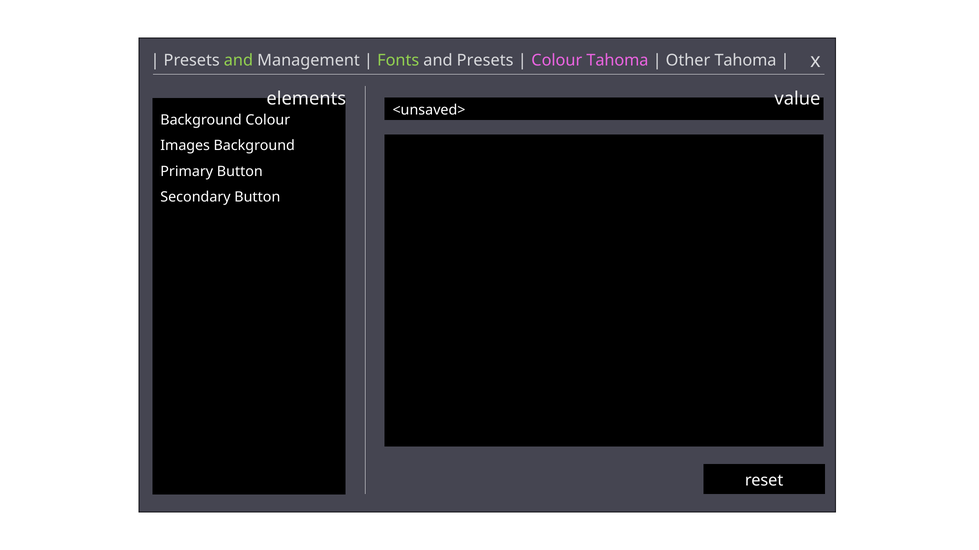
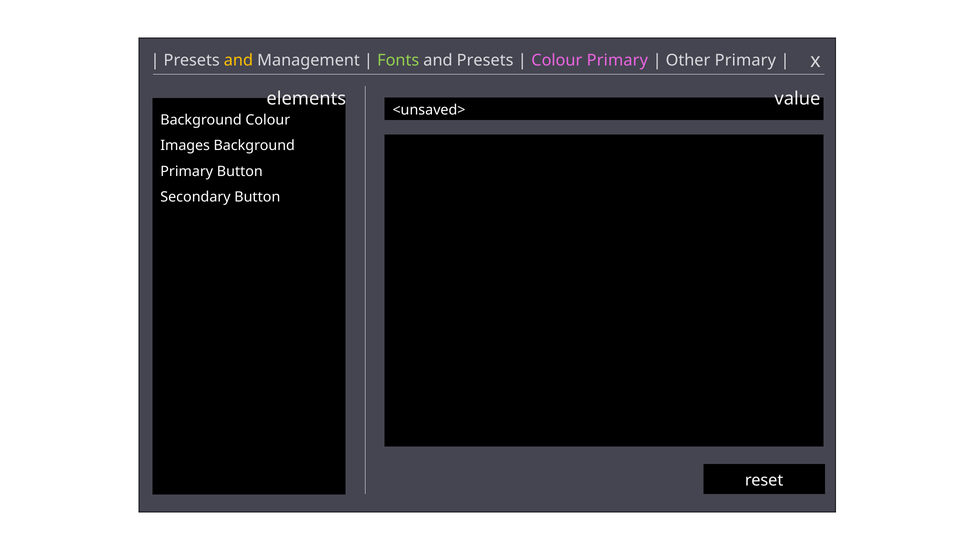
and at (238, 61) colour: light green -> yellow
Colour Tahoma: Tahoma -> Primary
Other Tahoma: Tahoma -> Primary
